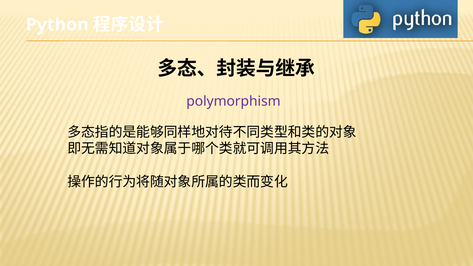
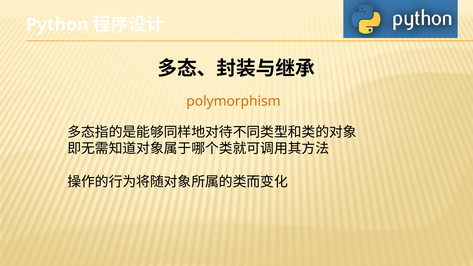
polymorphism colour: purple -> orange
